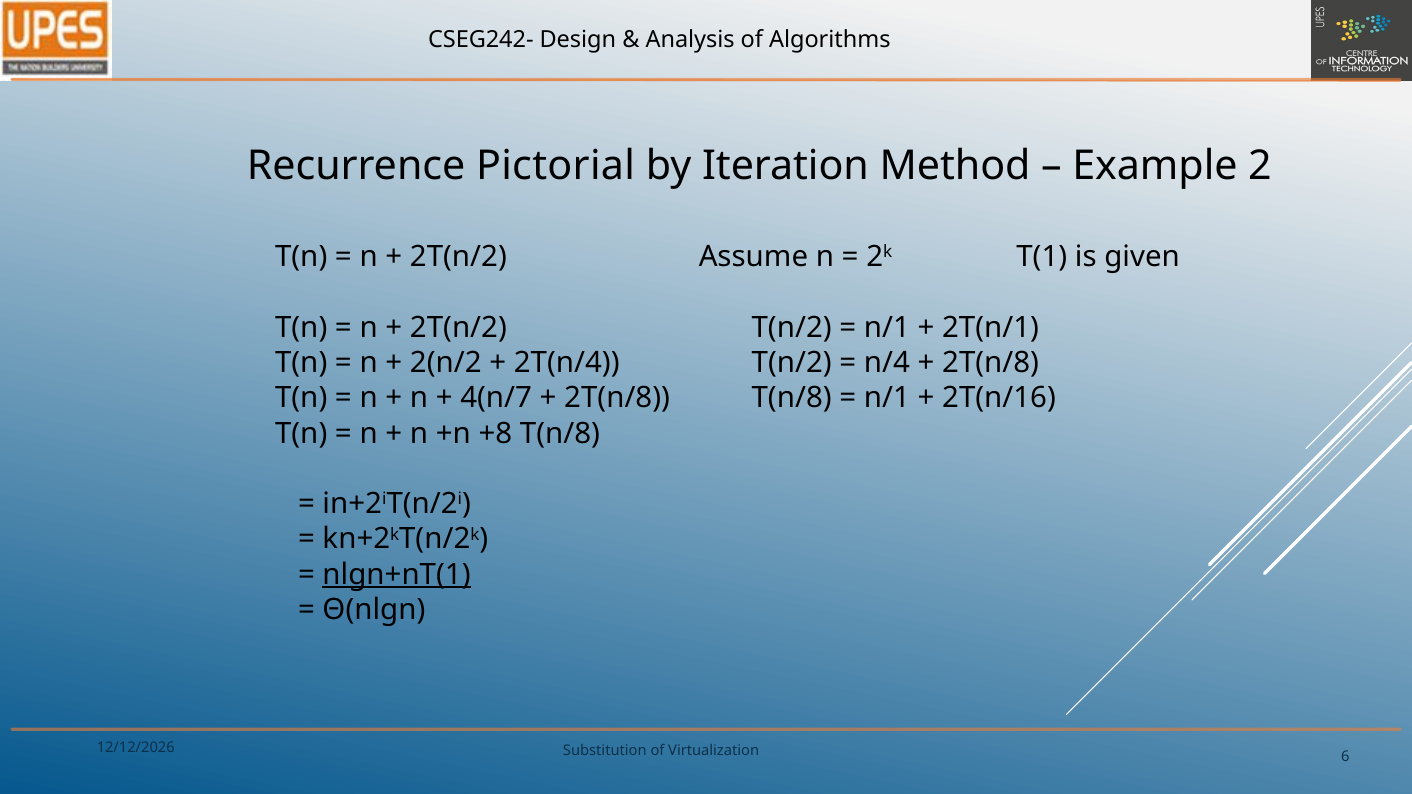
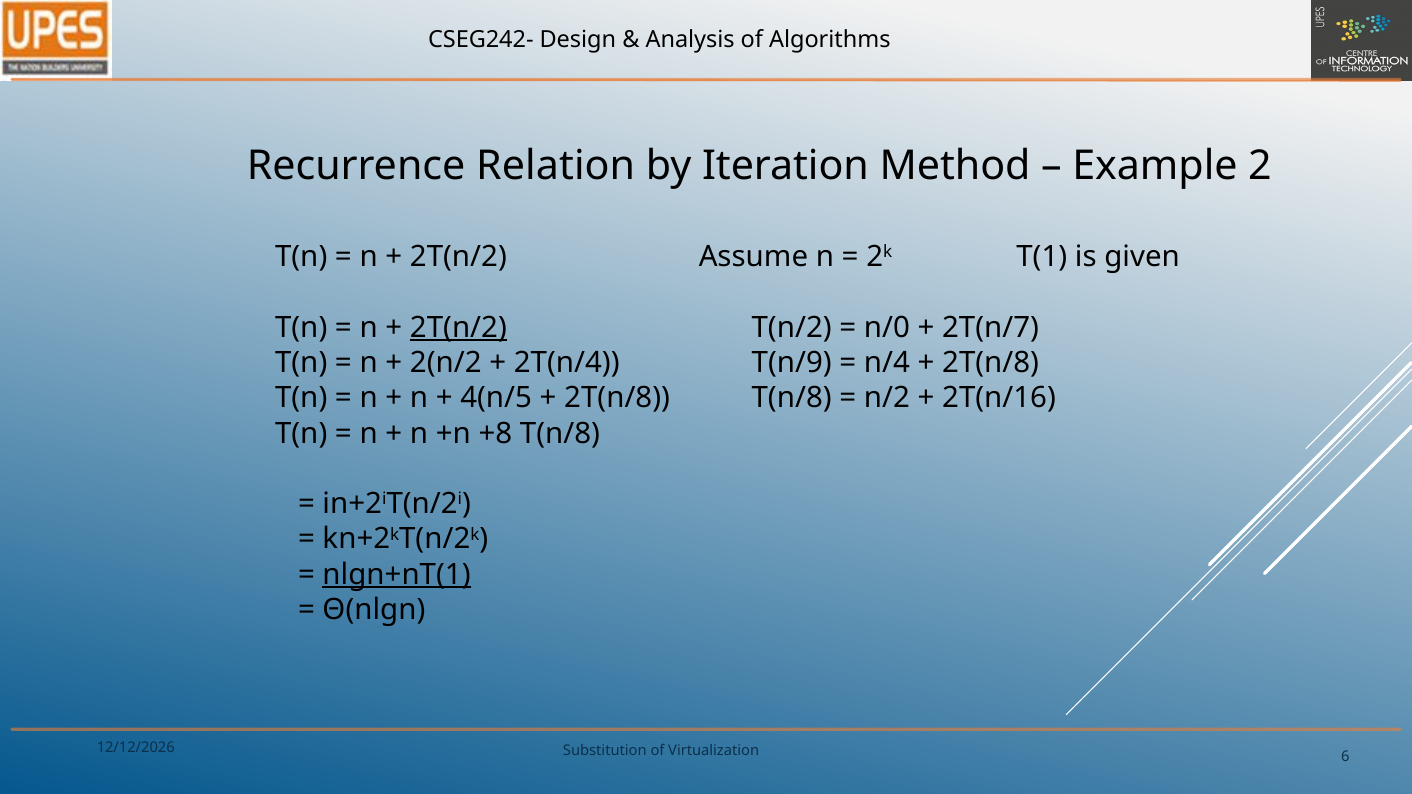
Pictorial: Pictorial -> Relation
2T(n/2 at (458, 328) underline: none -> present
n/1 at (887, 328): n/1 -> n/0
2T(n/1: 2T(n/1 -> 2T(n/7
2T(n/4 T(n/2: T(n/2 -> T(n/9
4(n/7: 4(n/7 -> 4(n/5
n/1 at (887, 398): n/1 -> n/2
